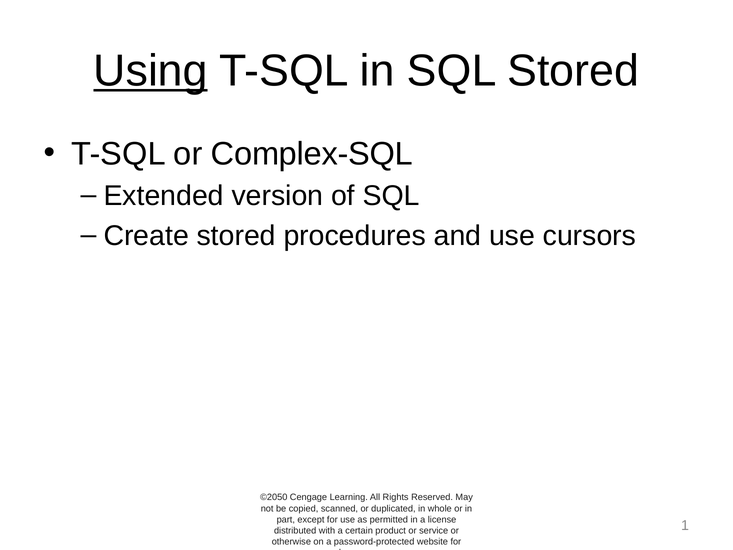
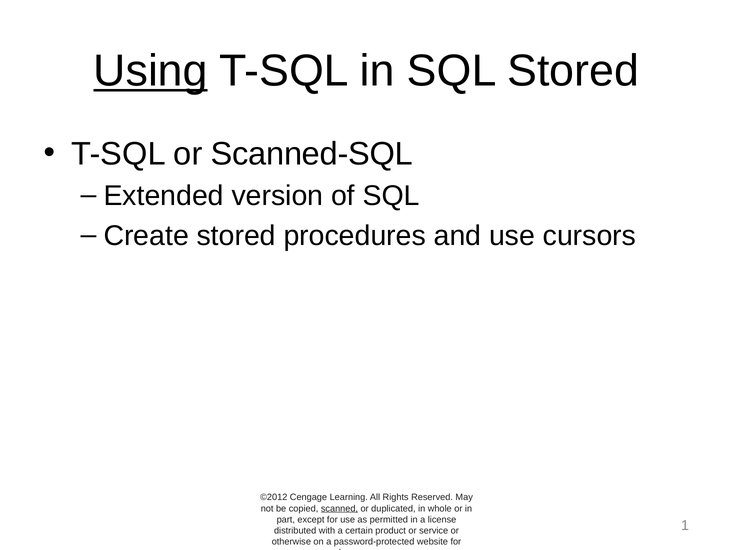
Complex-SQL: Complex-SQL -> Scanned-SQL
©2050: ©2050 -> ©2012
scanned underline: none -> present
